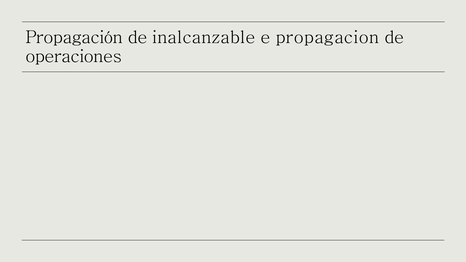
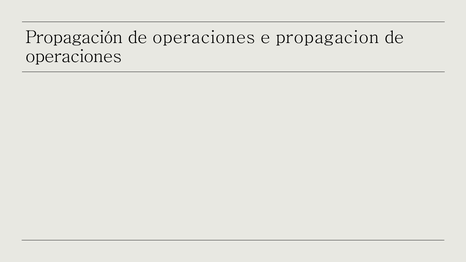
Propagación de inalcanzable: inalcanzable -> operaciones
